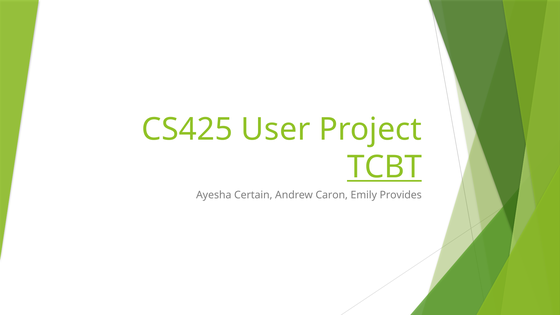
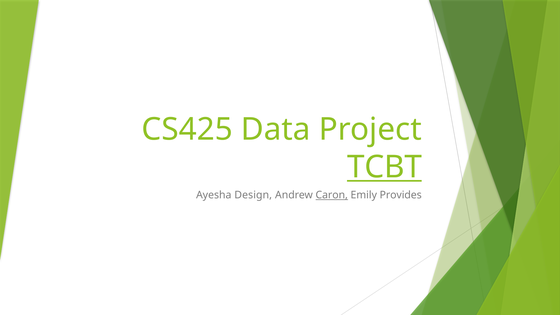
User: User -> Data
Certain: Certain -> Design
Caron underline: none -> present
